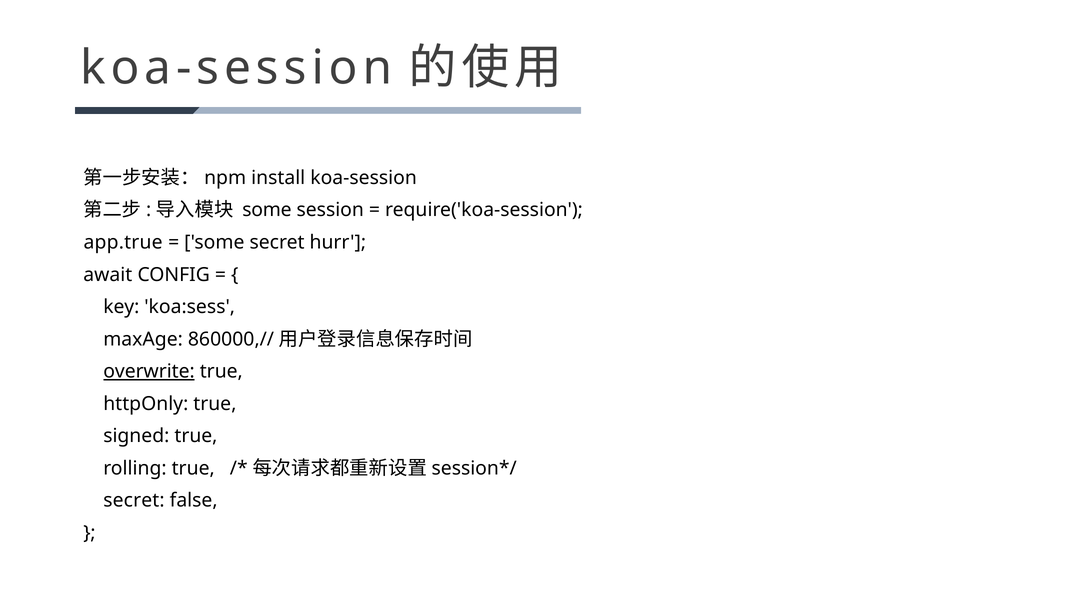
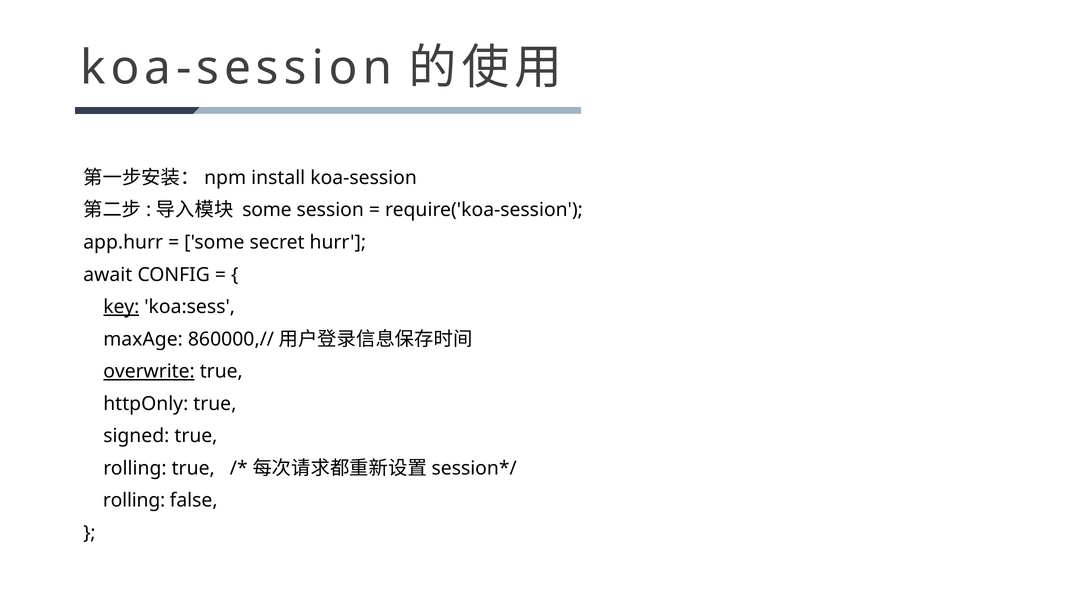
app.true: app.true -> app.hurr
key underline: none -> present
secret at (134, 501): secret -> rolling
